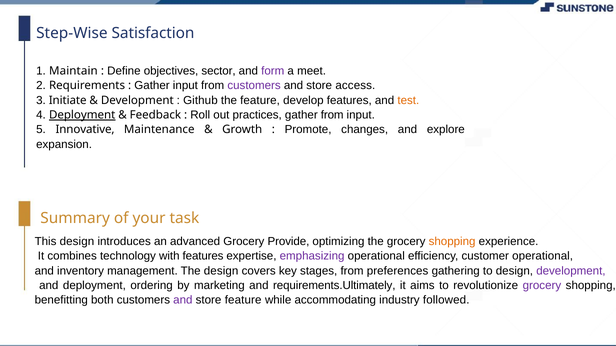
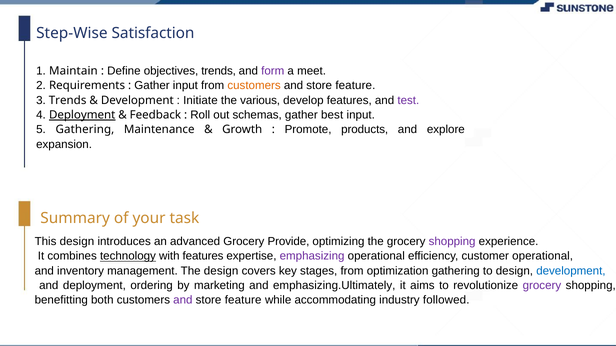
objectives sector: sector -> trends
customers at (254, 86) colour: purple -> orange
access at (355, 86): access -> feature
3 Initiate: Initiate -> Trends
Github: Github -> Initiate
the feature: feature -> various
test colour: orange -> purple
practices: practices -> schemas
gather from: from -> best
5 Innovative: Innovative -> Gathering
changes: changes -> products
shopping at (452, 242) colour: orange -> purple
technology underline: none -> present
preferences: preferences -> optimization
development at (571, 271) colour: purple -> blue
requirements.Ultimately: requirements.Ultimately -> emphasizing.Ultimately
